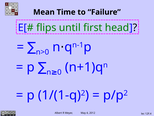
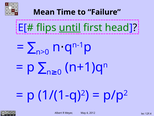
until underline: none -> present
